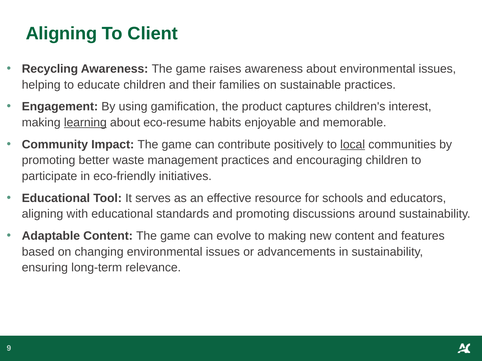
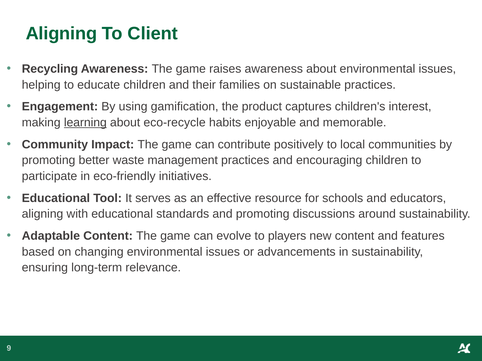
eco-resume: eco-resume -> eco-recycle
local underline: present -> none
to making: making -> players
